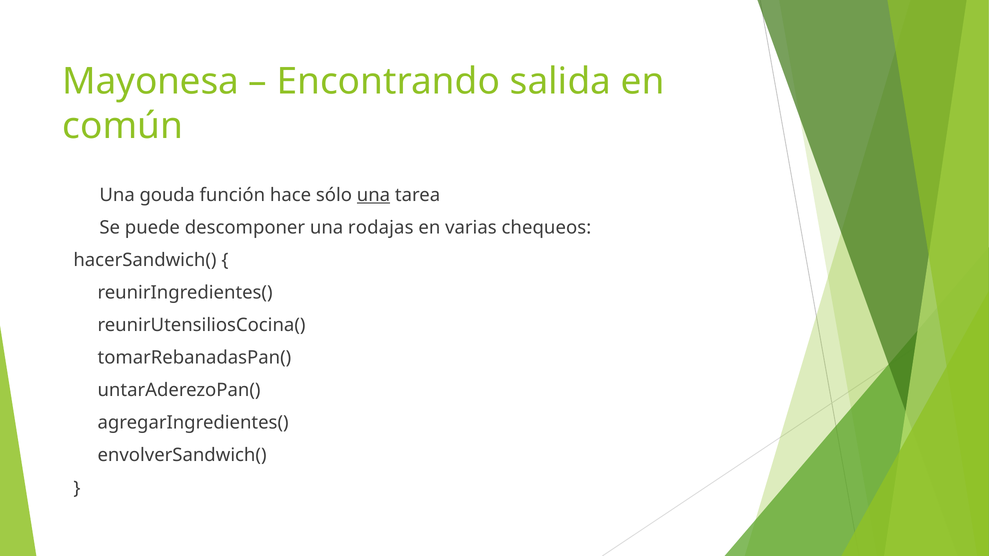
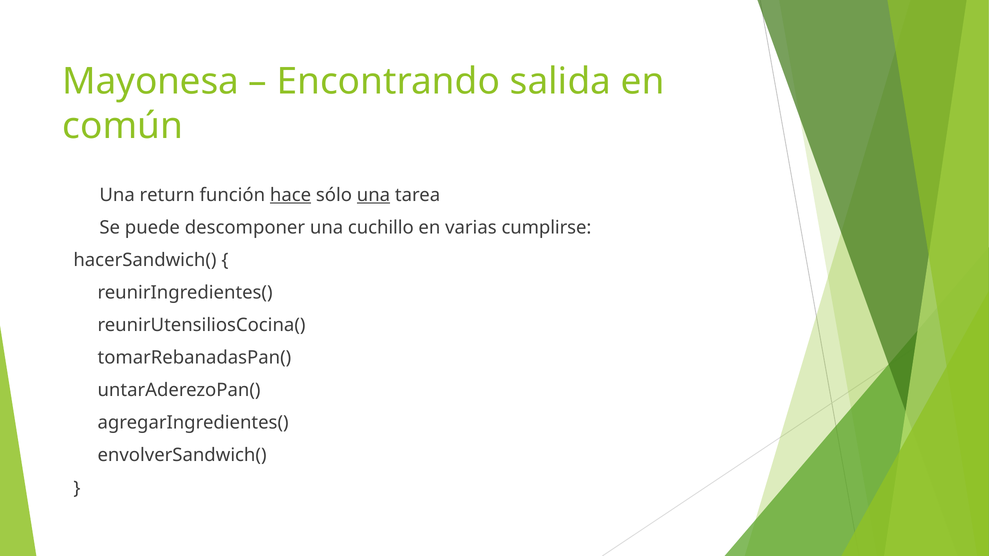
gouda: gouda -> return
hace underline: none -> present
rodajas: rodajas -> cuchillo
chequeos: chequeos -> cumplirse
